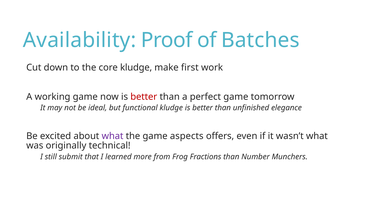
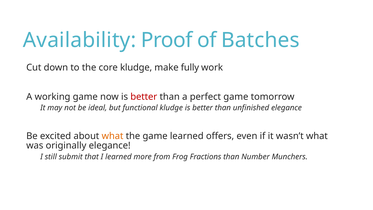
first: first -> fully
what at (113, 136) colour: purple -> orange
game aspects: aspects -> learned
originally technical: technical -> elegance
